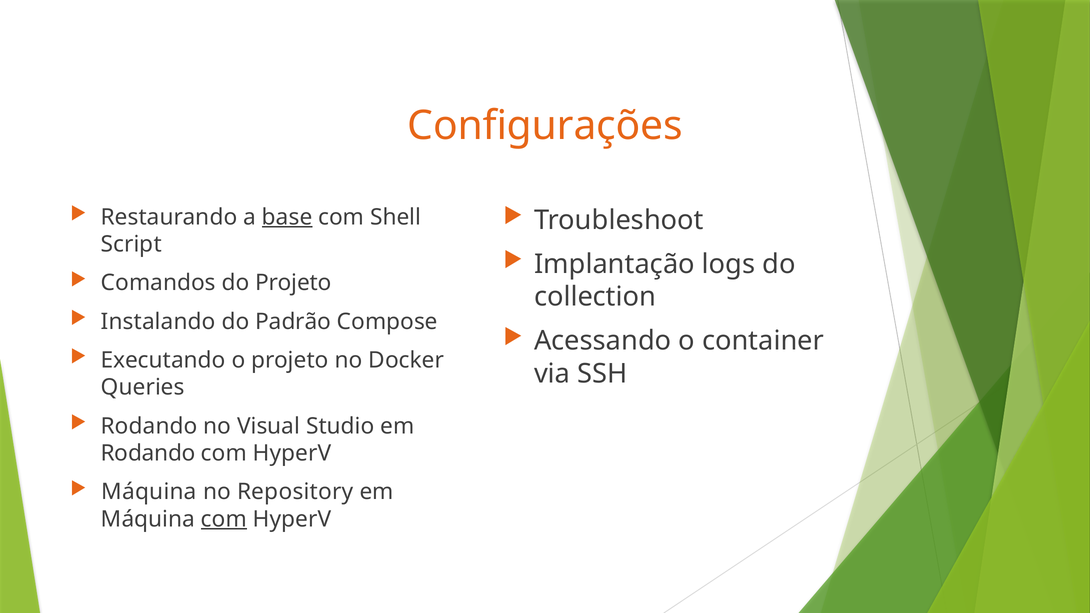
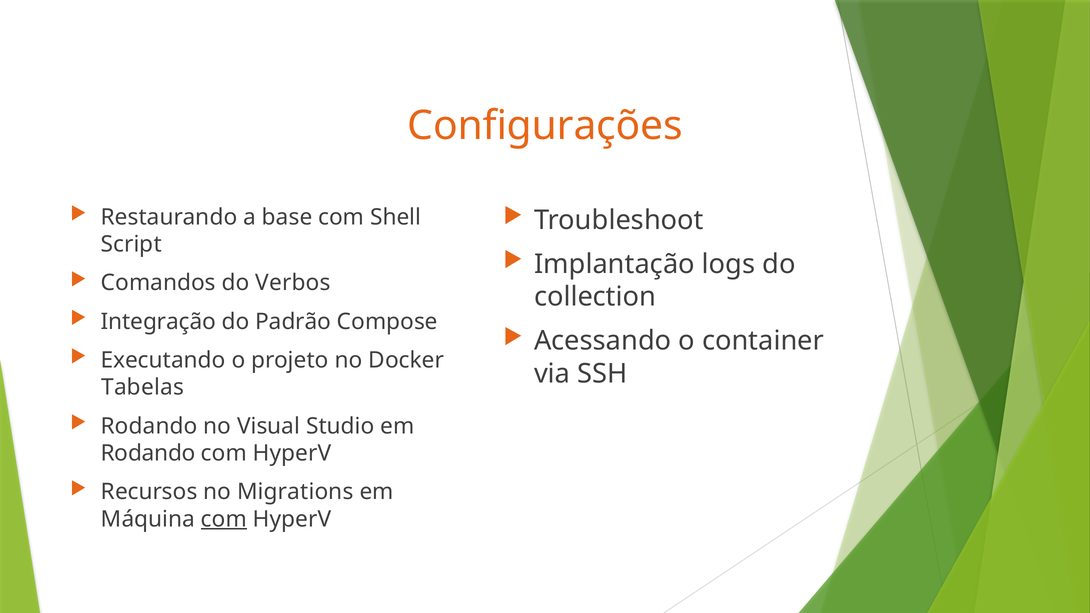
base underline: present -> none
do Projeto: Projeto -> Verbos
Instalando: Instalando -> Integração
Queries: Queries -> Tabelas
Máquina at (149, 492): Máquina -> Recursos
Repository: Repository -> Migrations
